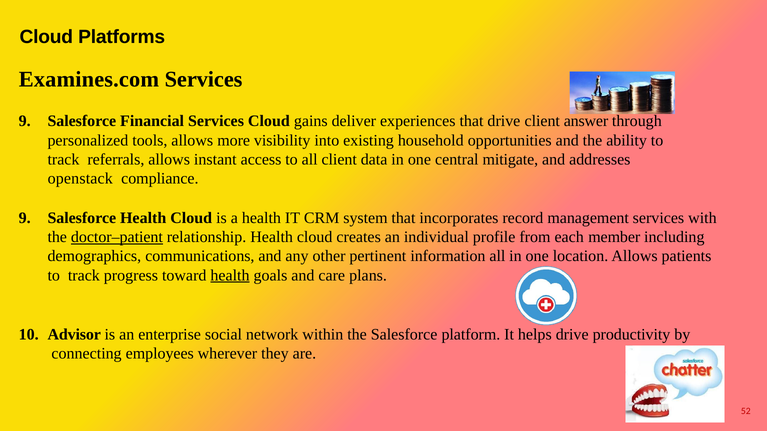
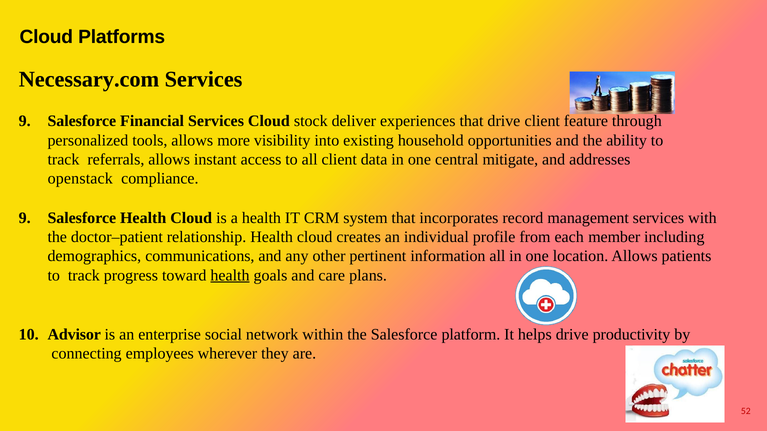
Examines.com: Examines.com -> Necessary.com
gains: gains -> stock
answer: answer -> feature
doctor–patient underline: present -> none
